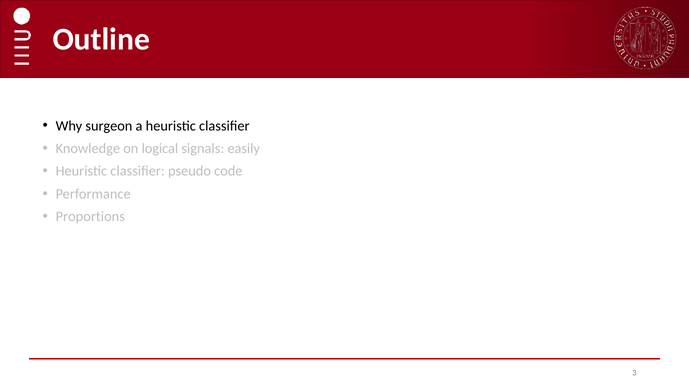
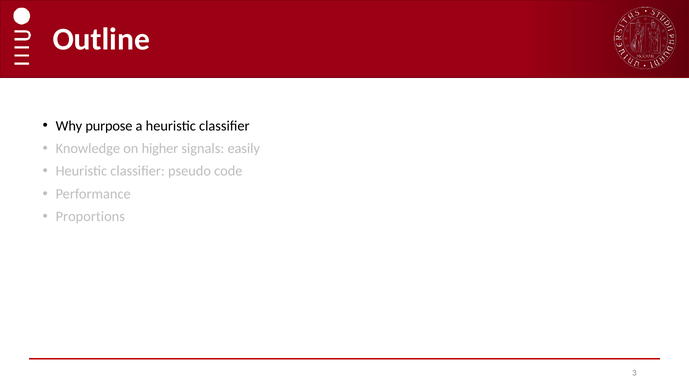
surgeon: surgeon -> purpose
logical: logical -> higher
